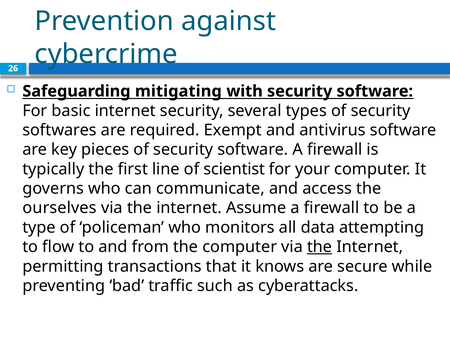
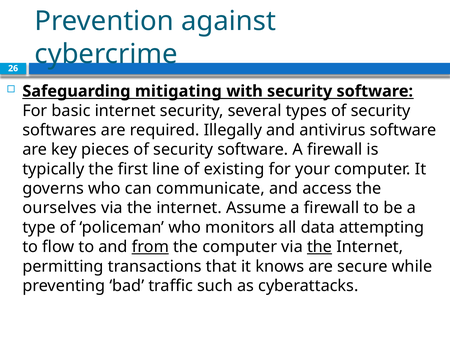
Exempt: Exempt -> Illegally
scientist: scientist -> existing
from underline: none -> present
